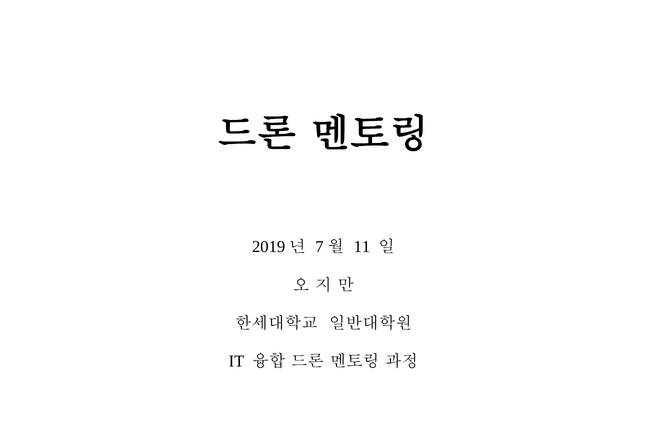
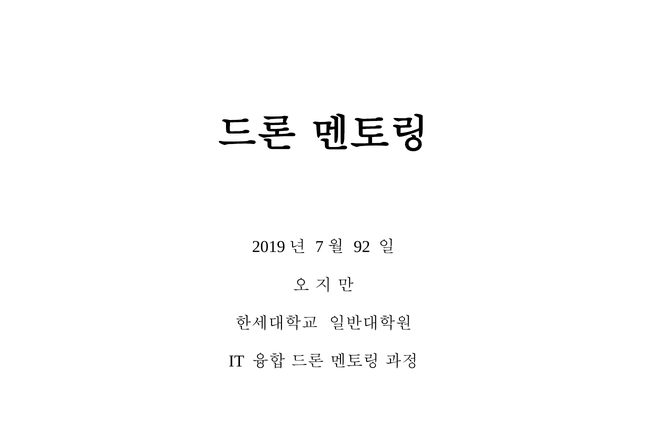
11: 11 -> 92
